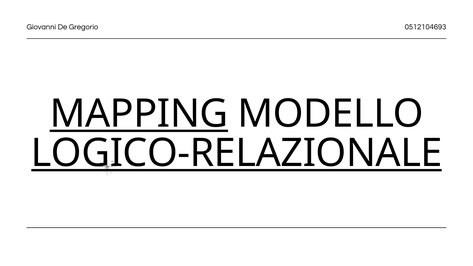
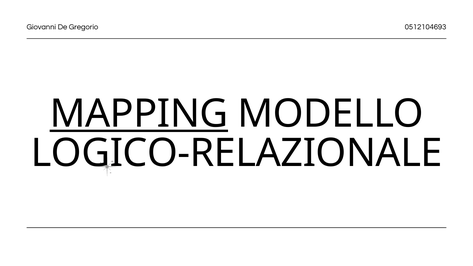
LOGICO-RELAZIONALE underline: present -> none
